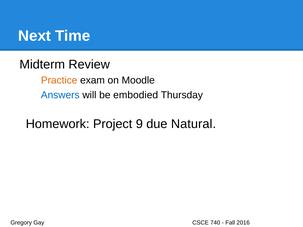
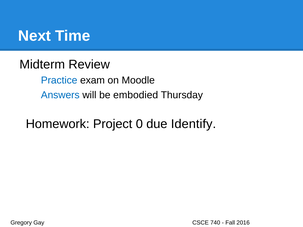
Practice colour: orange -> blue
9: 9 -> 0
Natural: Natural -> Identify
